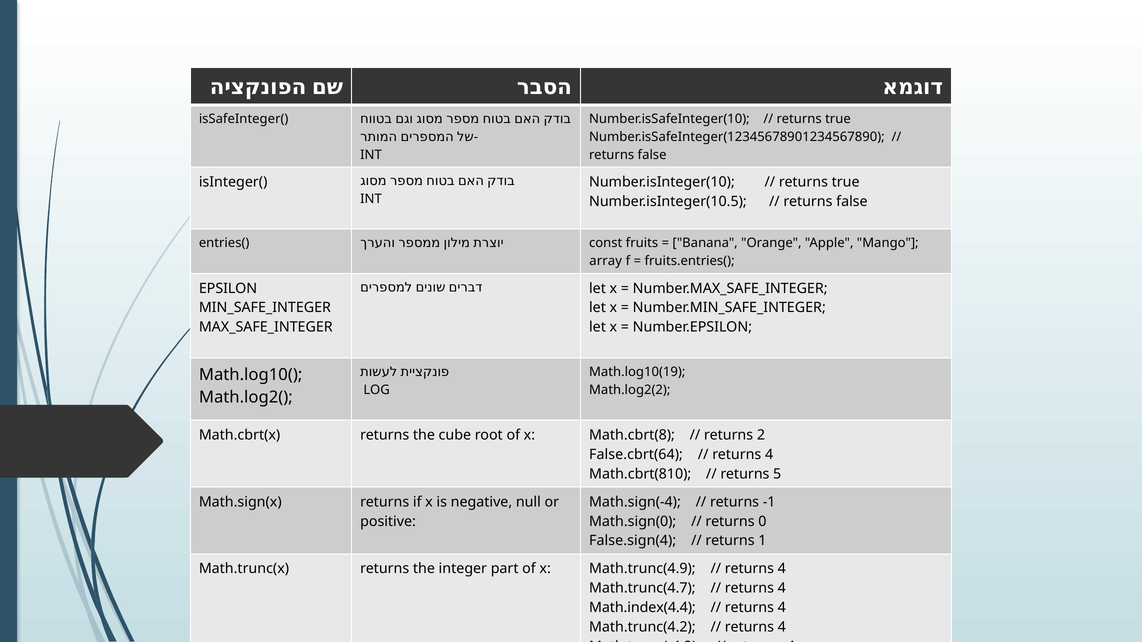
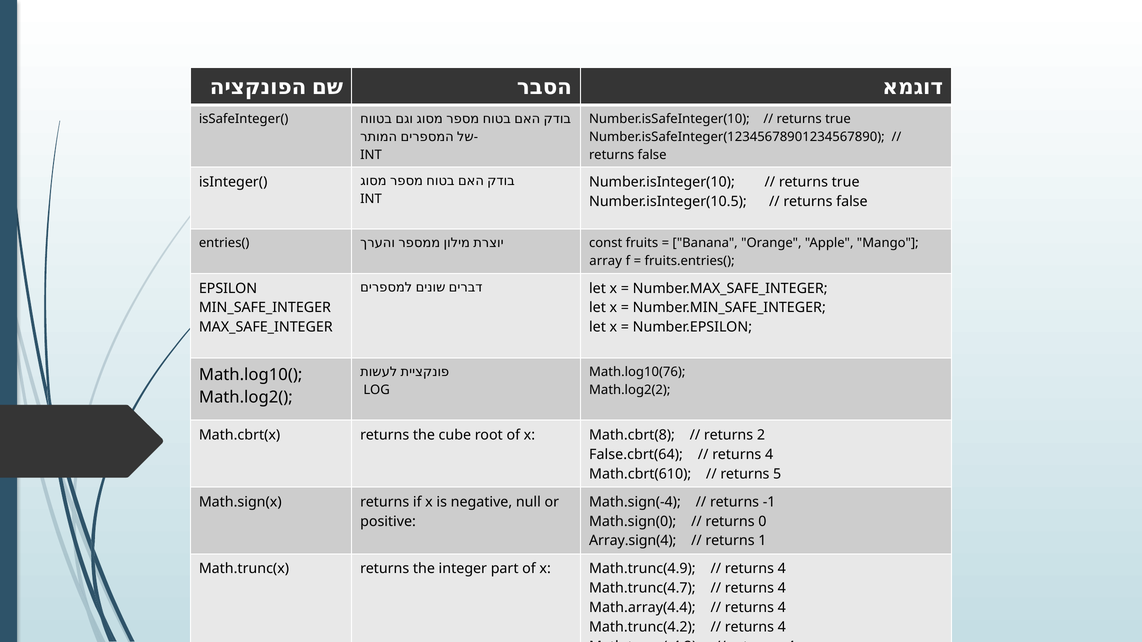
Math.log10(19: Math.log10(19 -> Math.log10(76
Math.cbrt(810: Math.cbrt(810 -> Math.cbrt(610
False.sign(4: False.sign(4 -> Array.sign(4
Math.index(4.4: Math.index(4.4 -> Math.array(4.4
